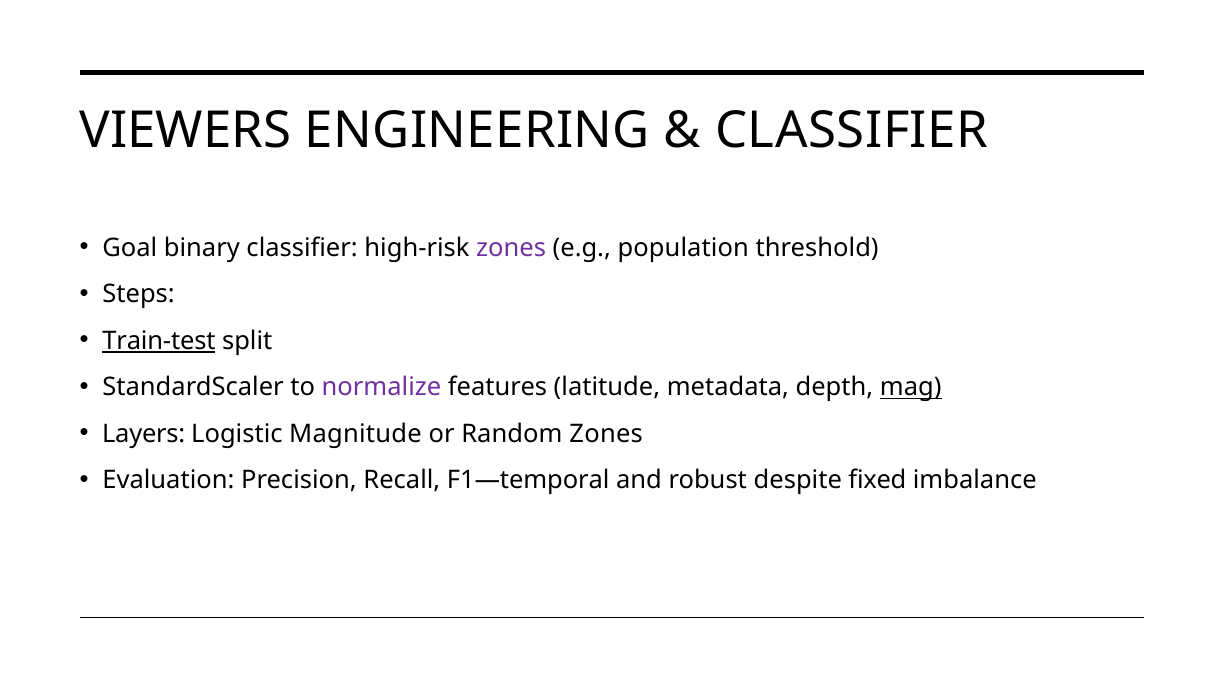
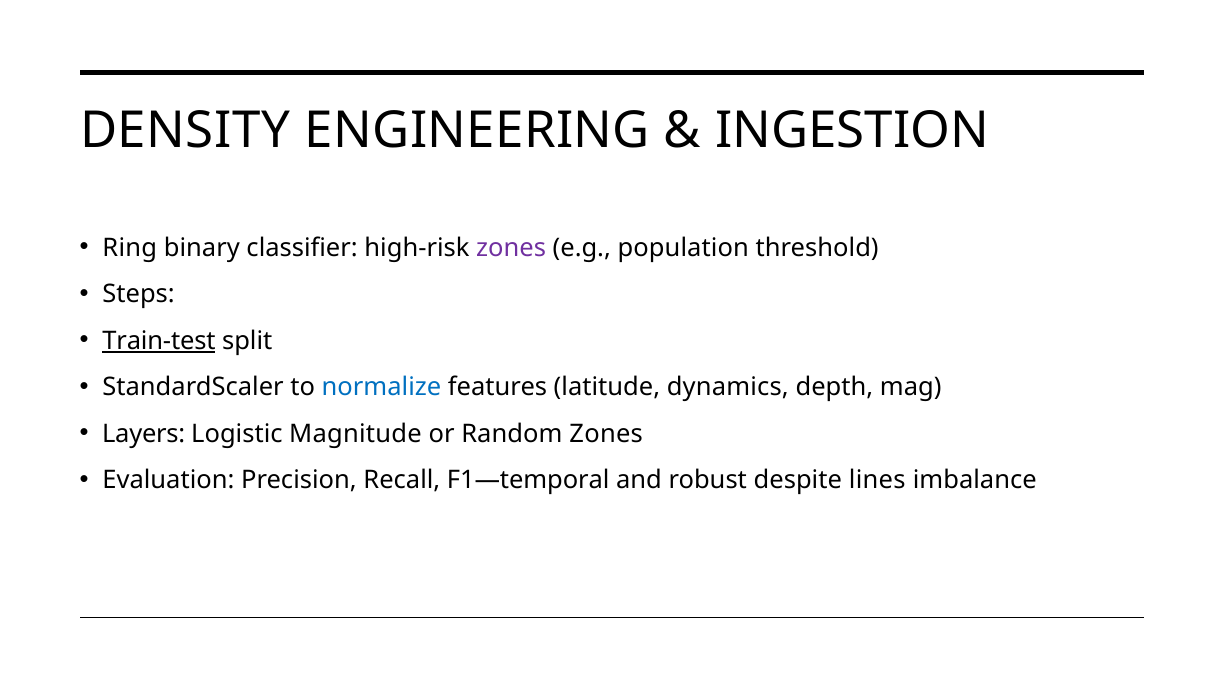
VIEWERS: VIEWERS -> DENSITY
CLASSIFIER at (852, 131): CLASSIFIER -> INGESTION
Goal: Goal -> Ring
normalize colour: purple -> blue
metadata: metadata -> dynamics
mag underline: present -> none
fixed: fixed -> lines
